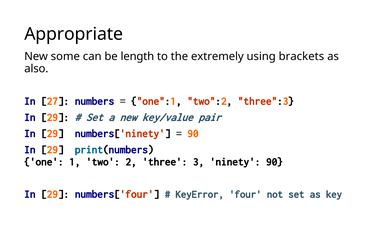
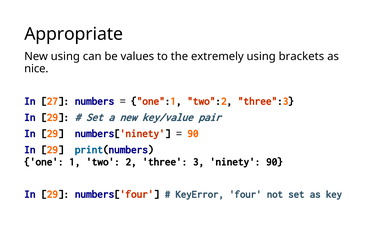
New some: some -> using
length: length -> values
also: also -> nice
